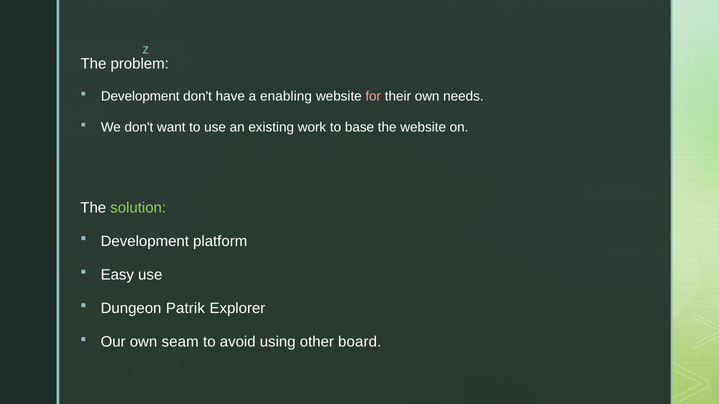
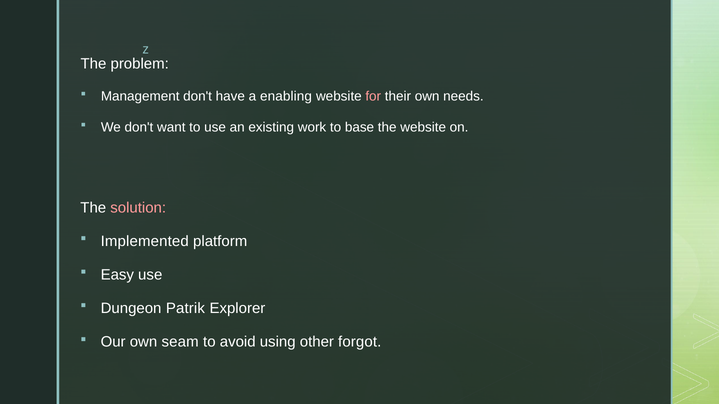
Development at (140, 96): Development -> Management
solution colour: light green -> pink
Development at (145, 242): Development -> Implemented
board: board -> forgot
